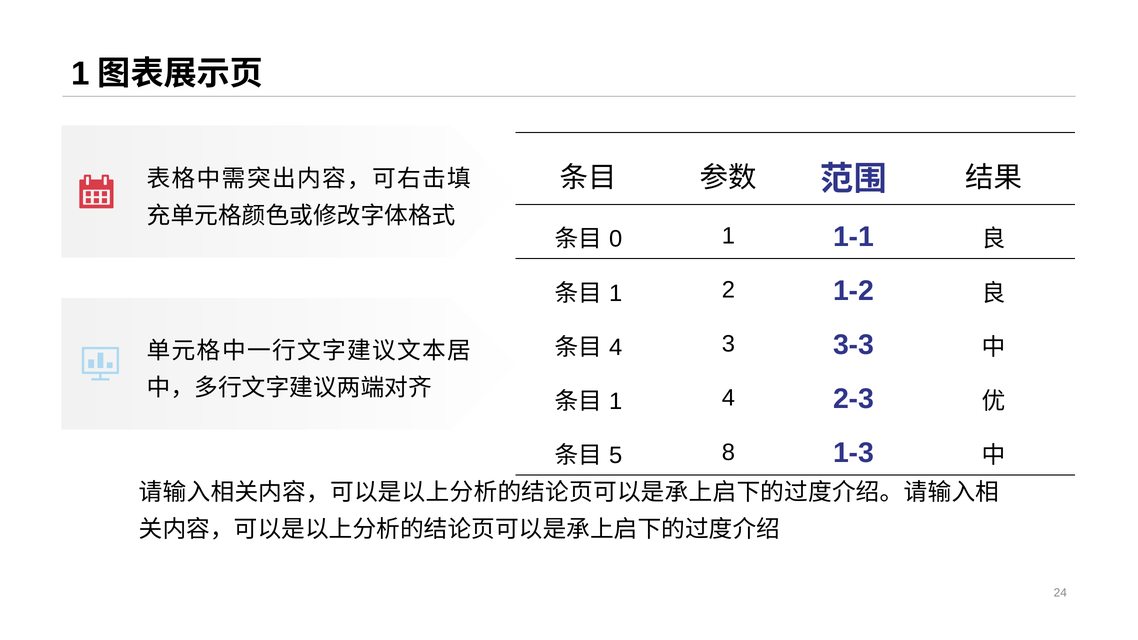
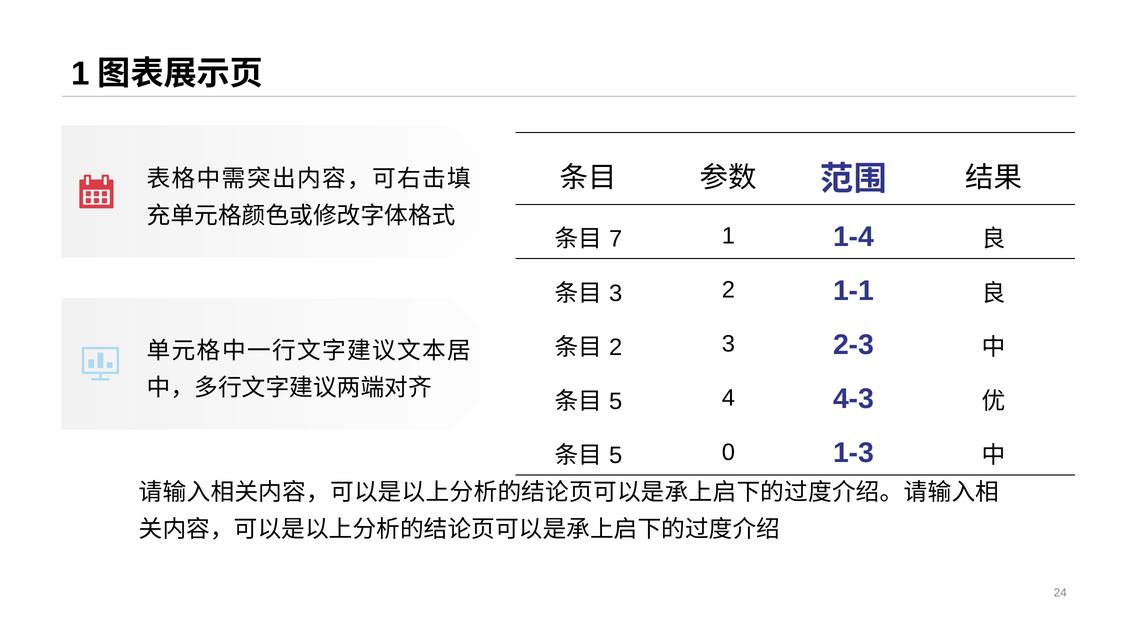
0: 0 -> 7
1-1: 1-1 -> 1-4
1 at (616, 293): 1 -> 3
1-2: 1-2 -> 1-1
4 at (616, 347): 4 -> 2
3-3: 3-3 -> 2-3
1 at (616, 402): 1 -> 5
2-3: 2-3 -> 4-3
8: 8 -> 0
